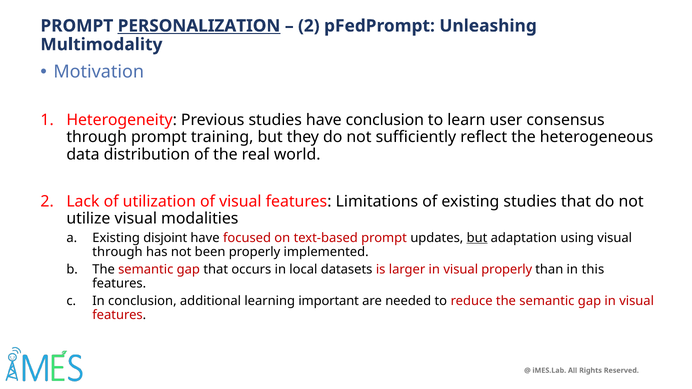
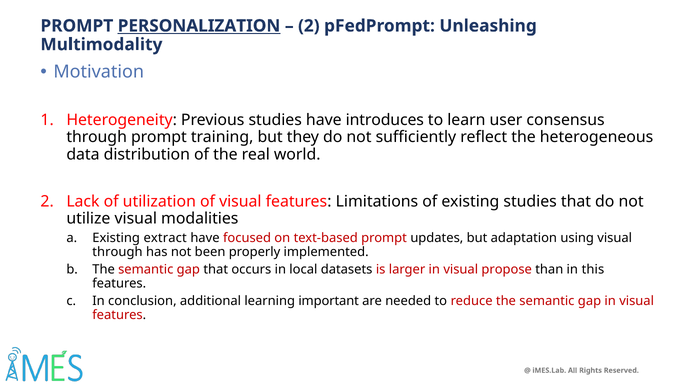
have conclusion: conclusion -> introduces
disjoint: disjoint -> extract
but at (477, 238) underline: present -> none
visual properly: properly -> propose
